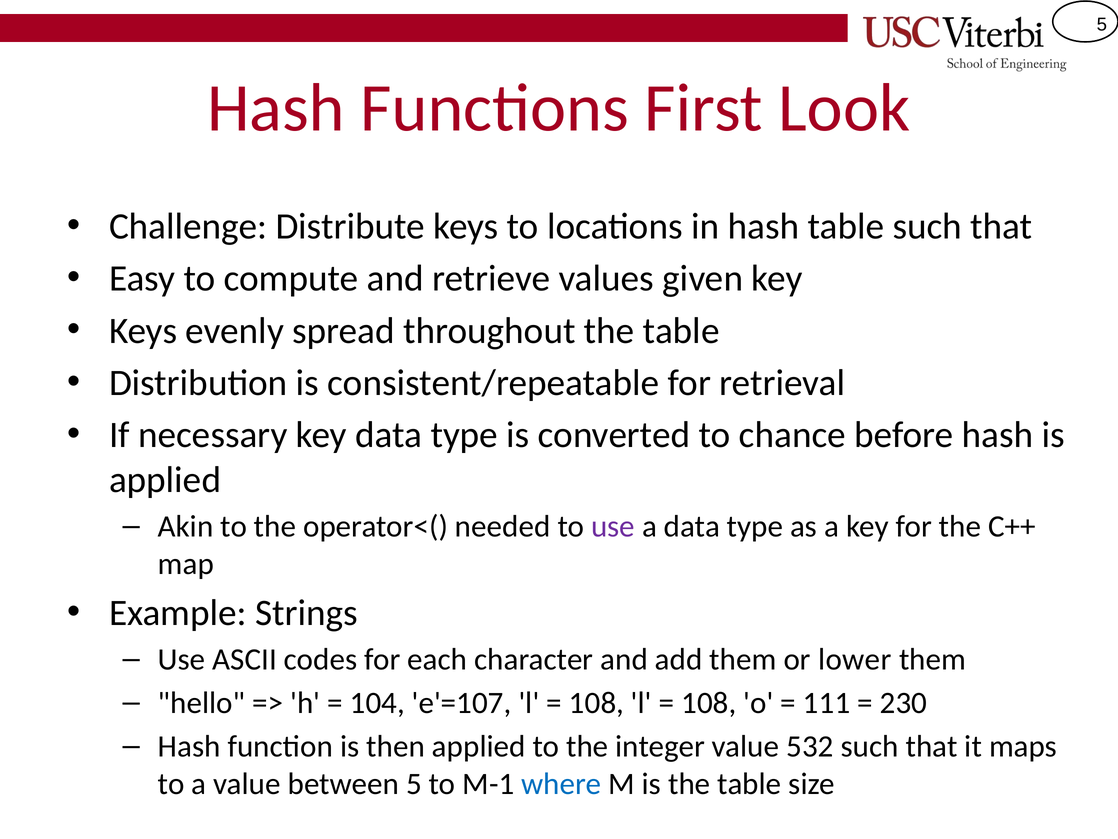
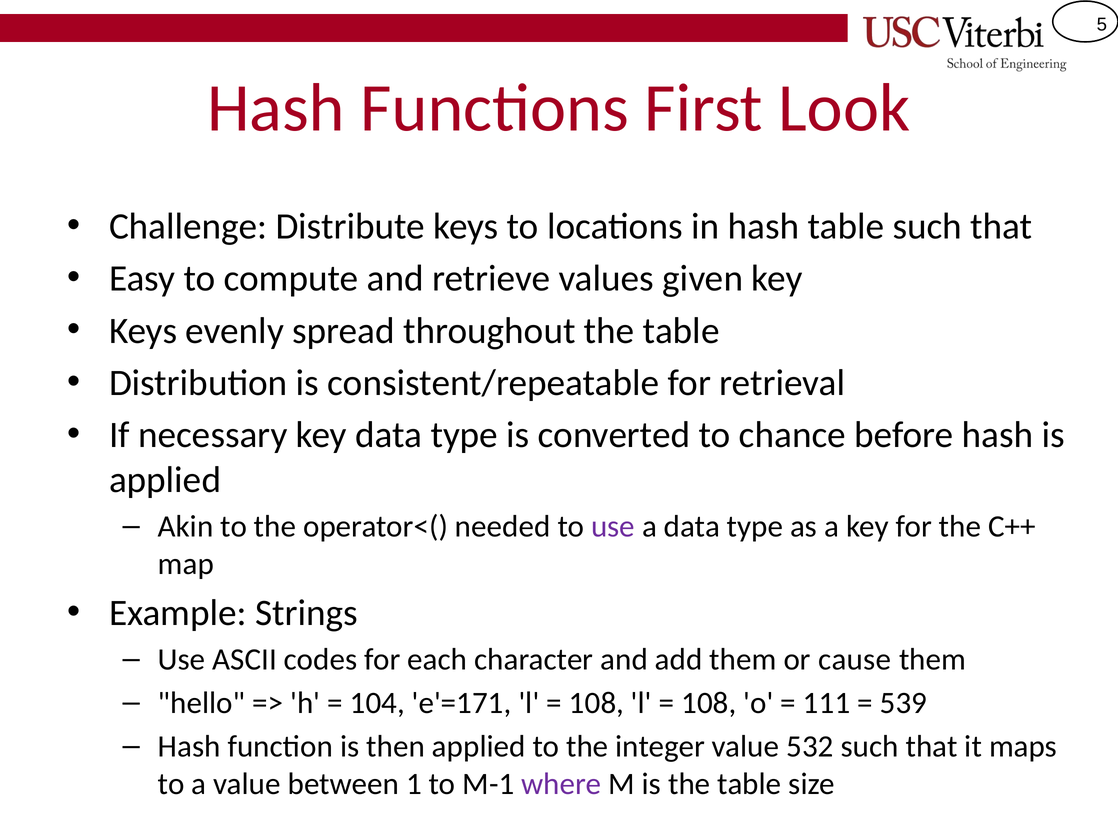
lower: lower -> cause
e'=107: e'=107 -> e'=171
230: 230 -> 539
between 5: 5 -> 1
where colour: blue -> purple
